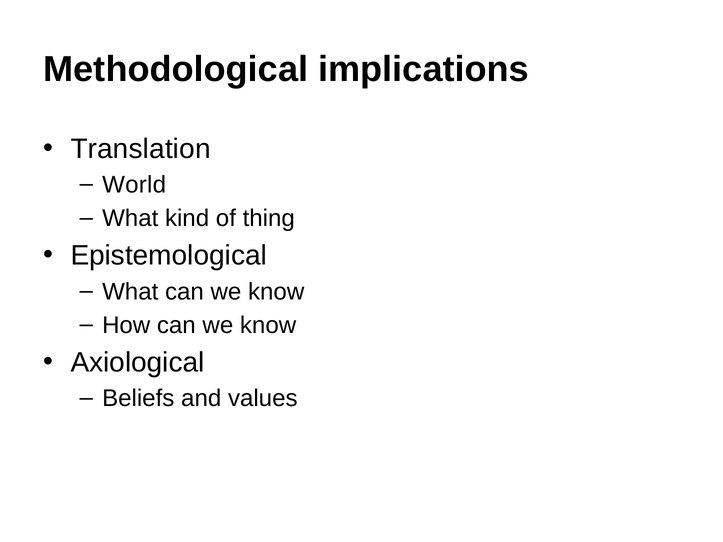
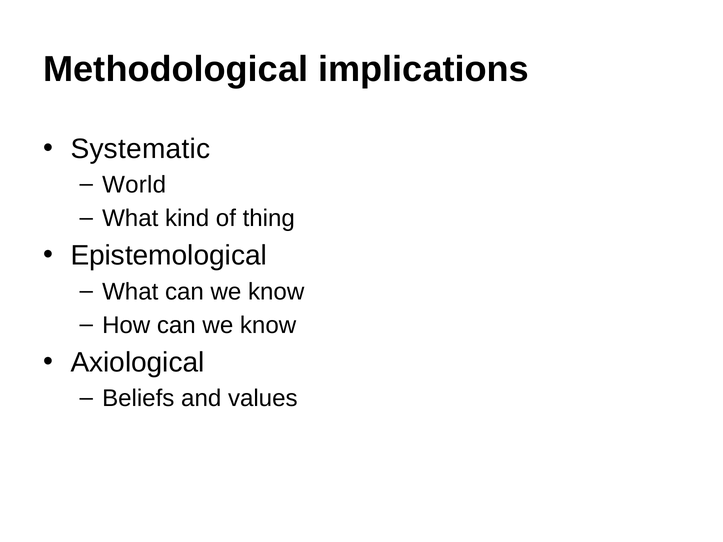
Translation: Translation -> Systematic
